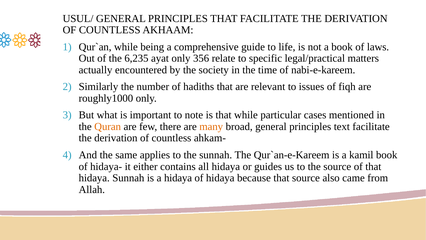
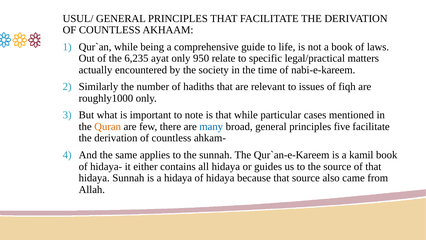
356: 356 -> 950
many colour: orange -> blue
text: text -> five
